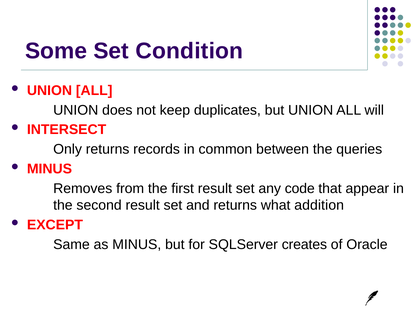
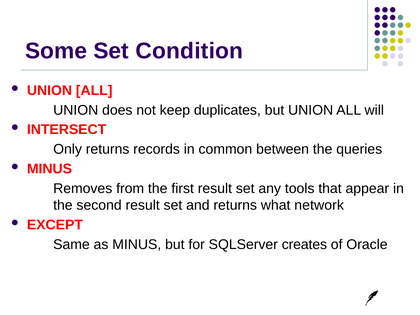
code: code -> tools
addition: addition -> network
